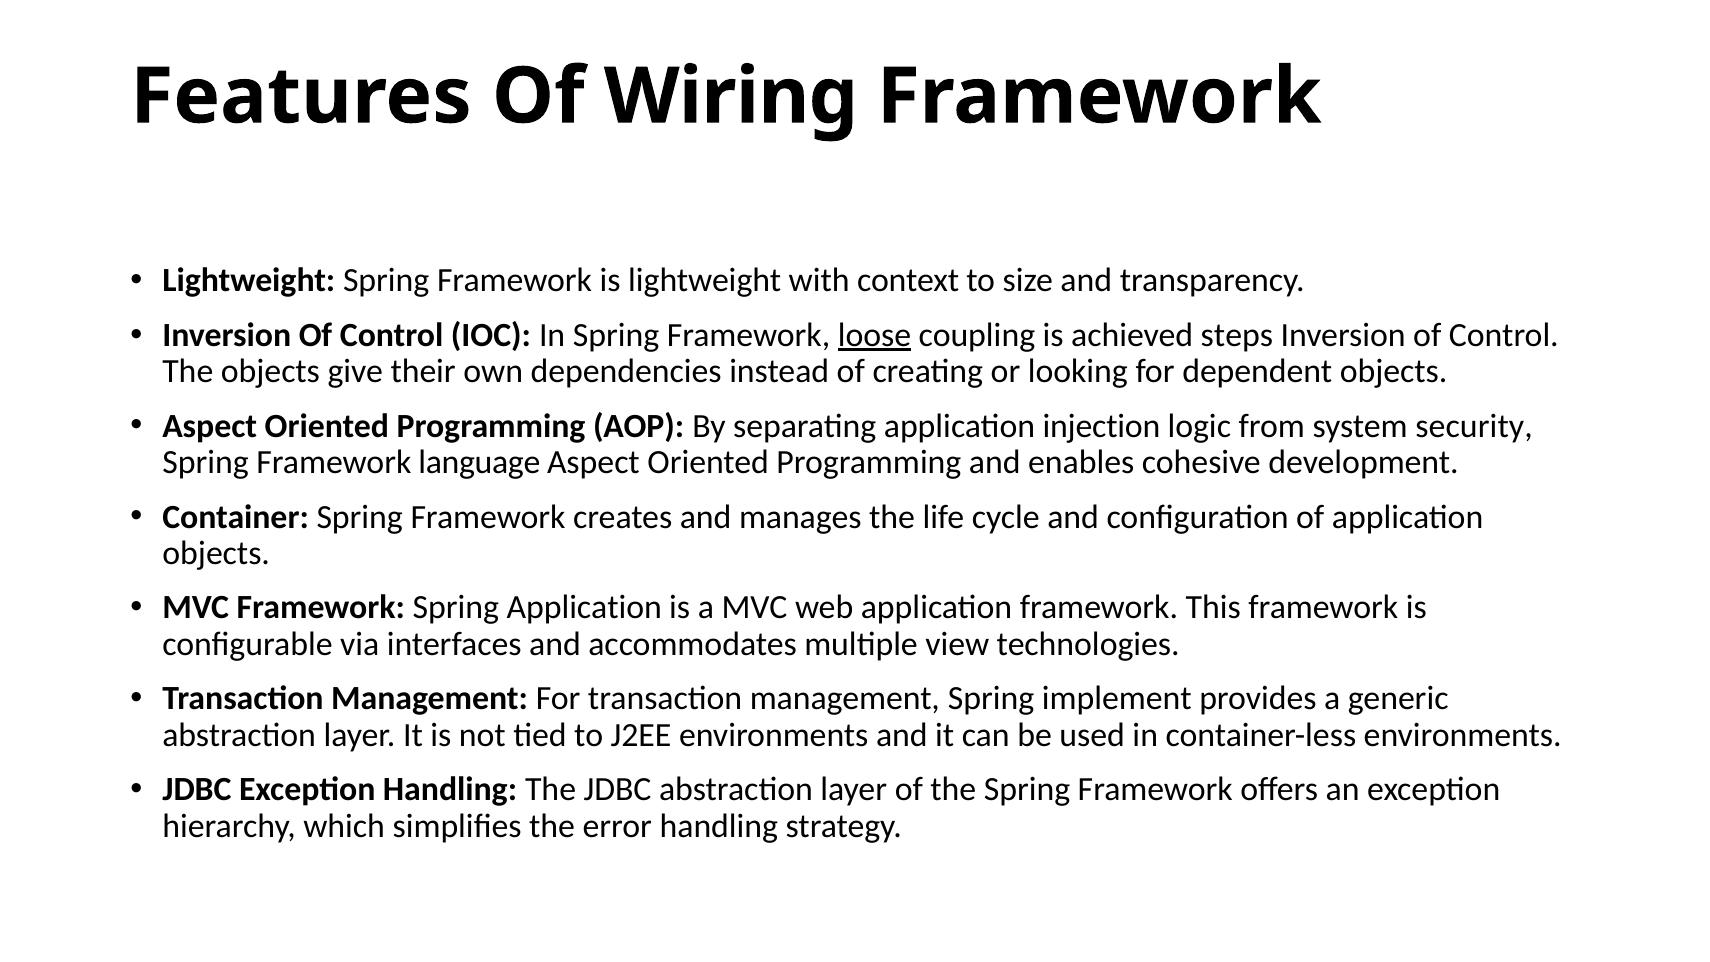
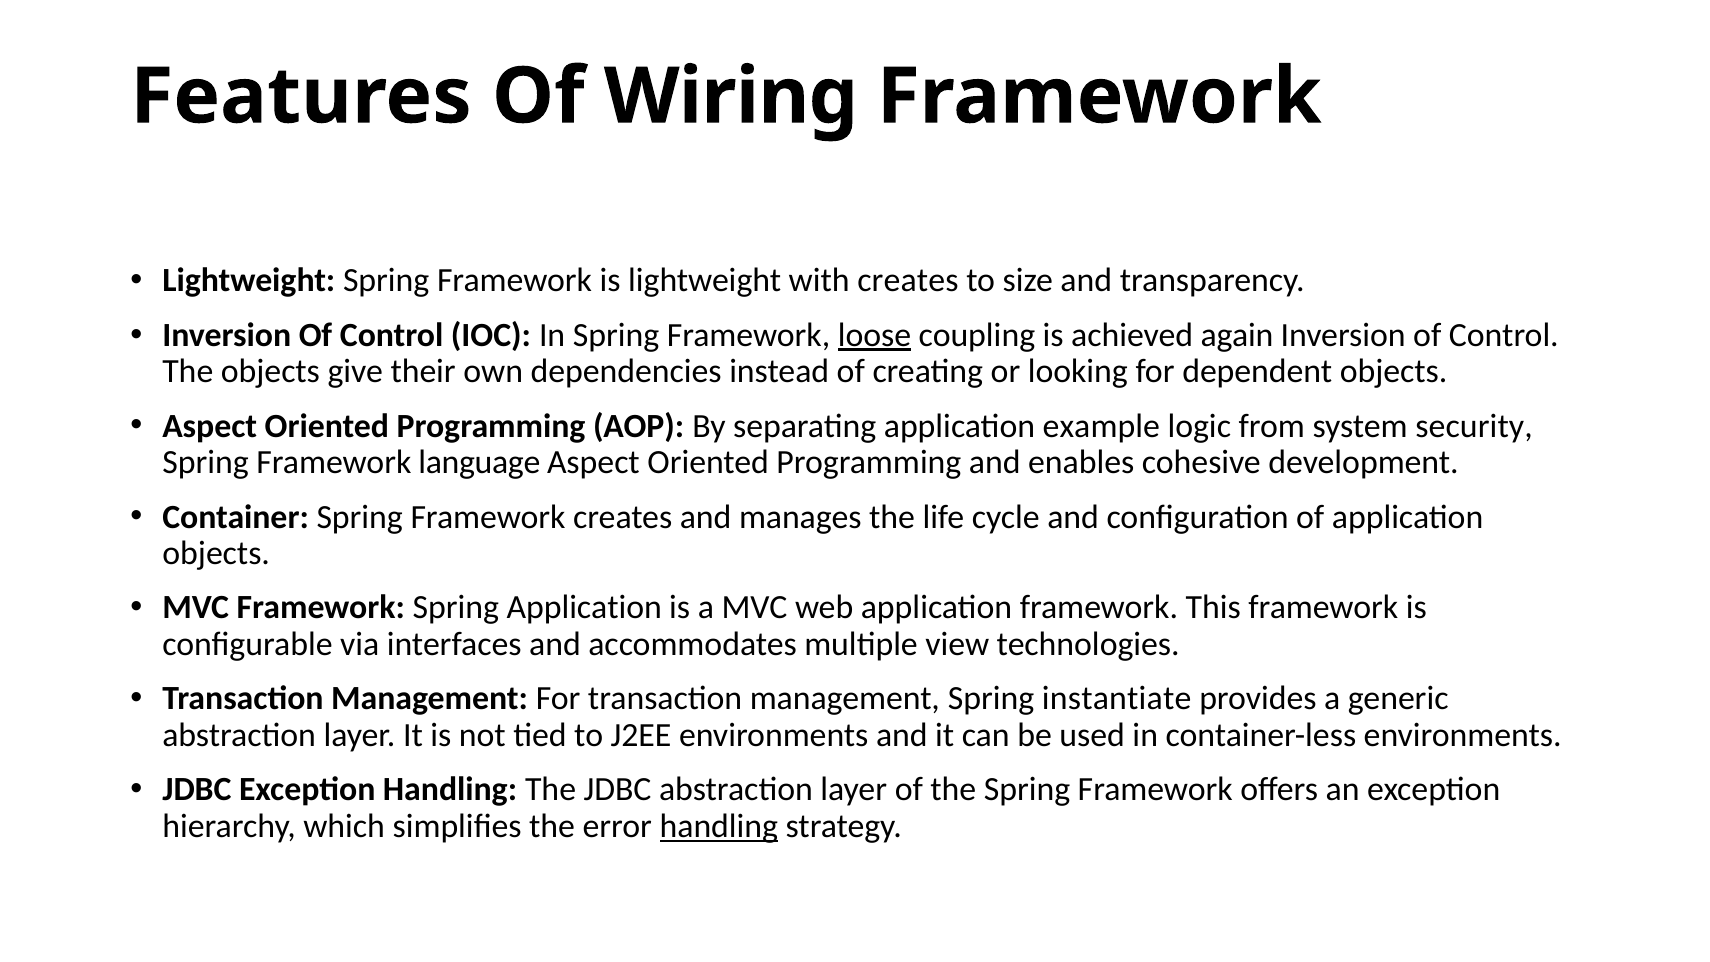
with context: context -> creates
steps: steps -> again
injection: injection -> example
implement: implement -> instantiate
handling at (719, 826) underline: none -> present
